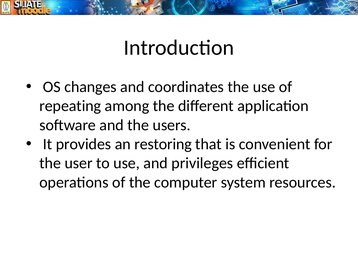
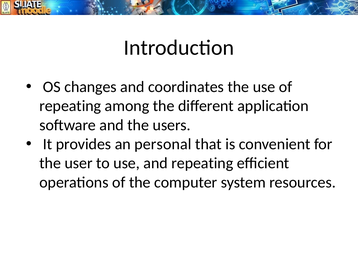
restoring: restoring -> personal
and privileges: privileges -> repeating
